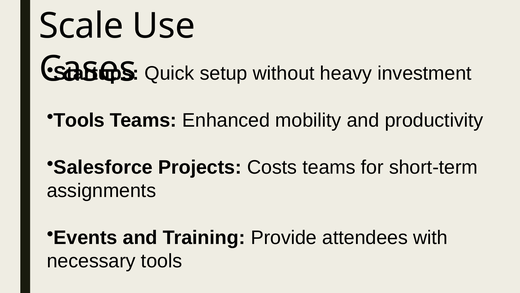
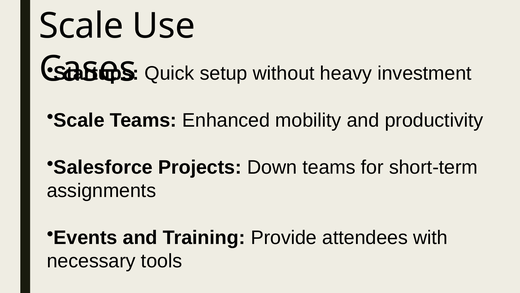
Tools at (79, 120): Tools -> Scale
Costs: Costs -> Down
